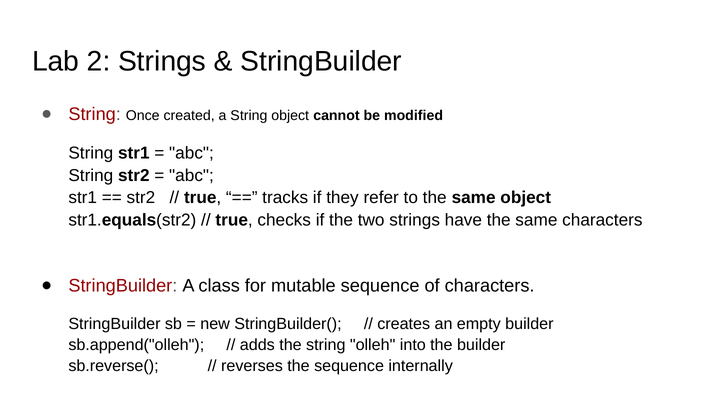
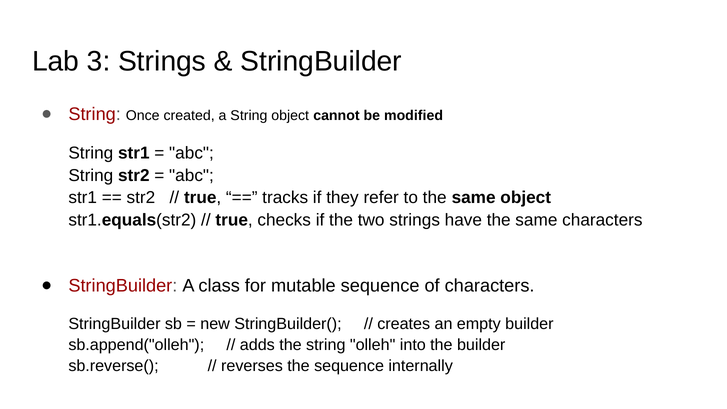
2: 2 -> 3
